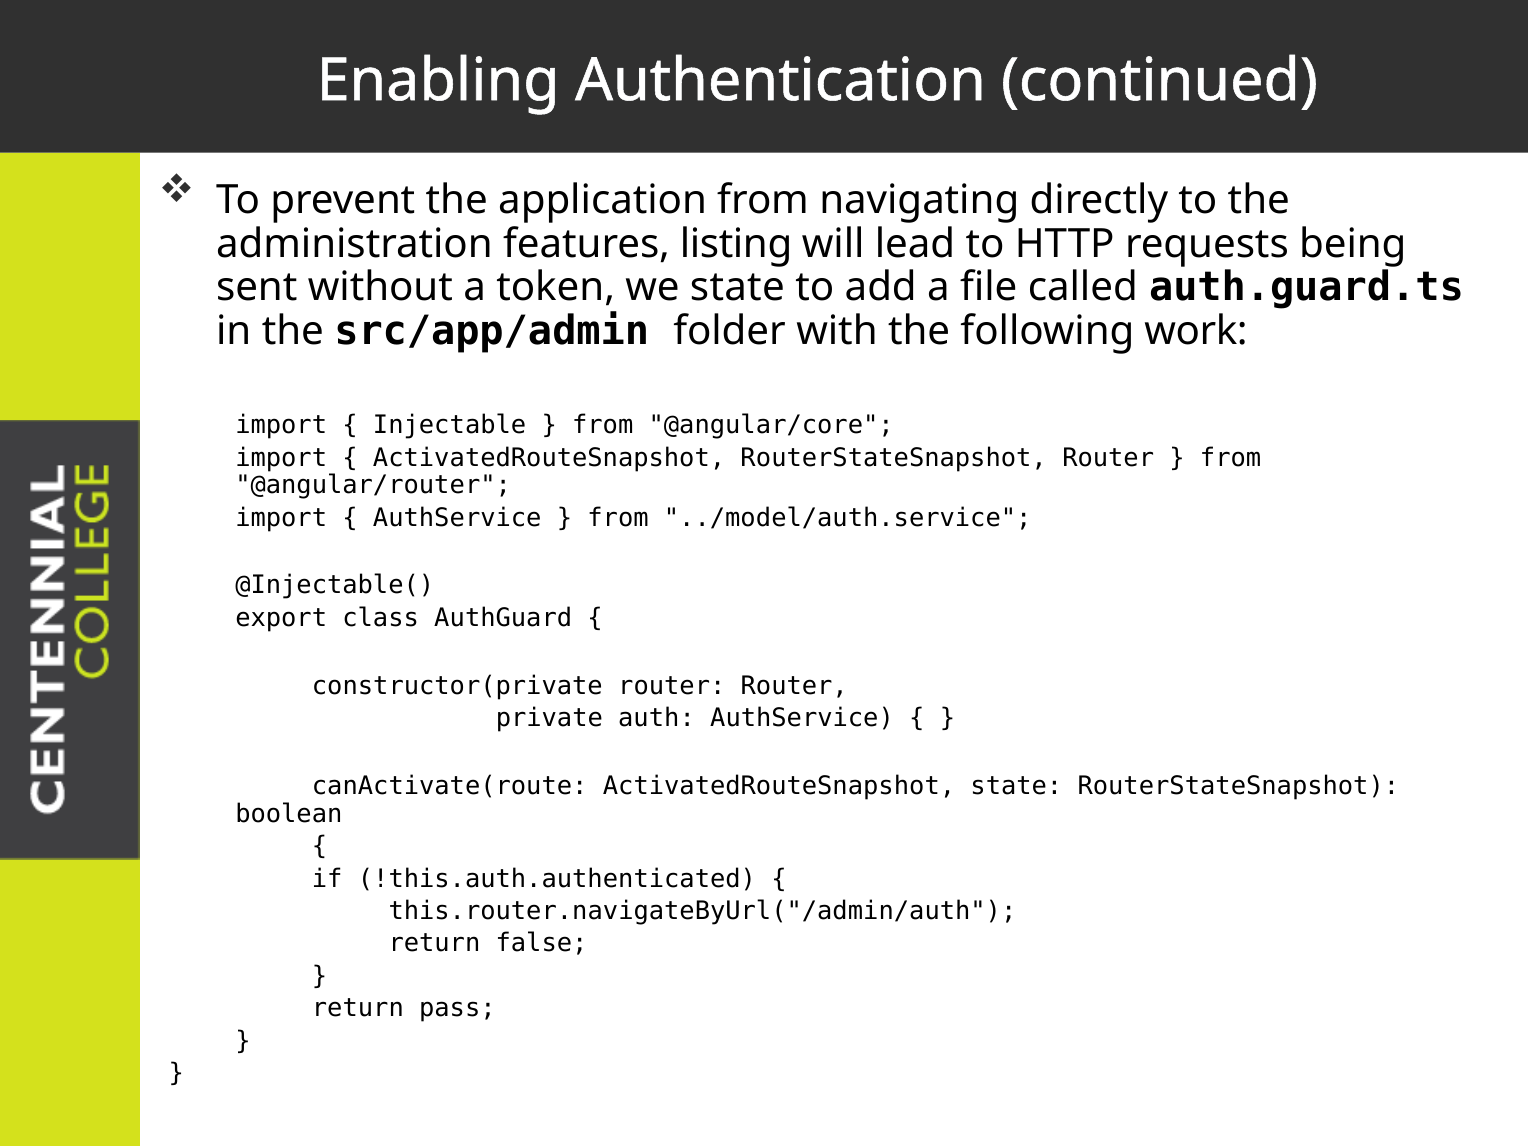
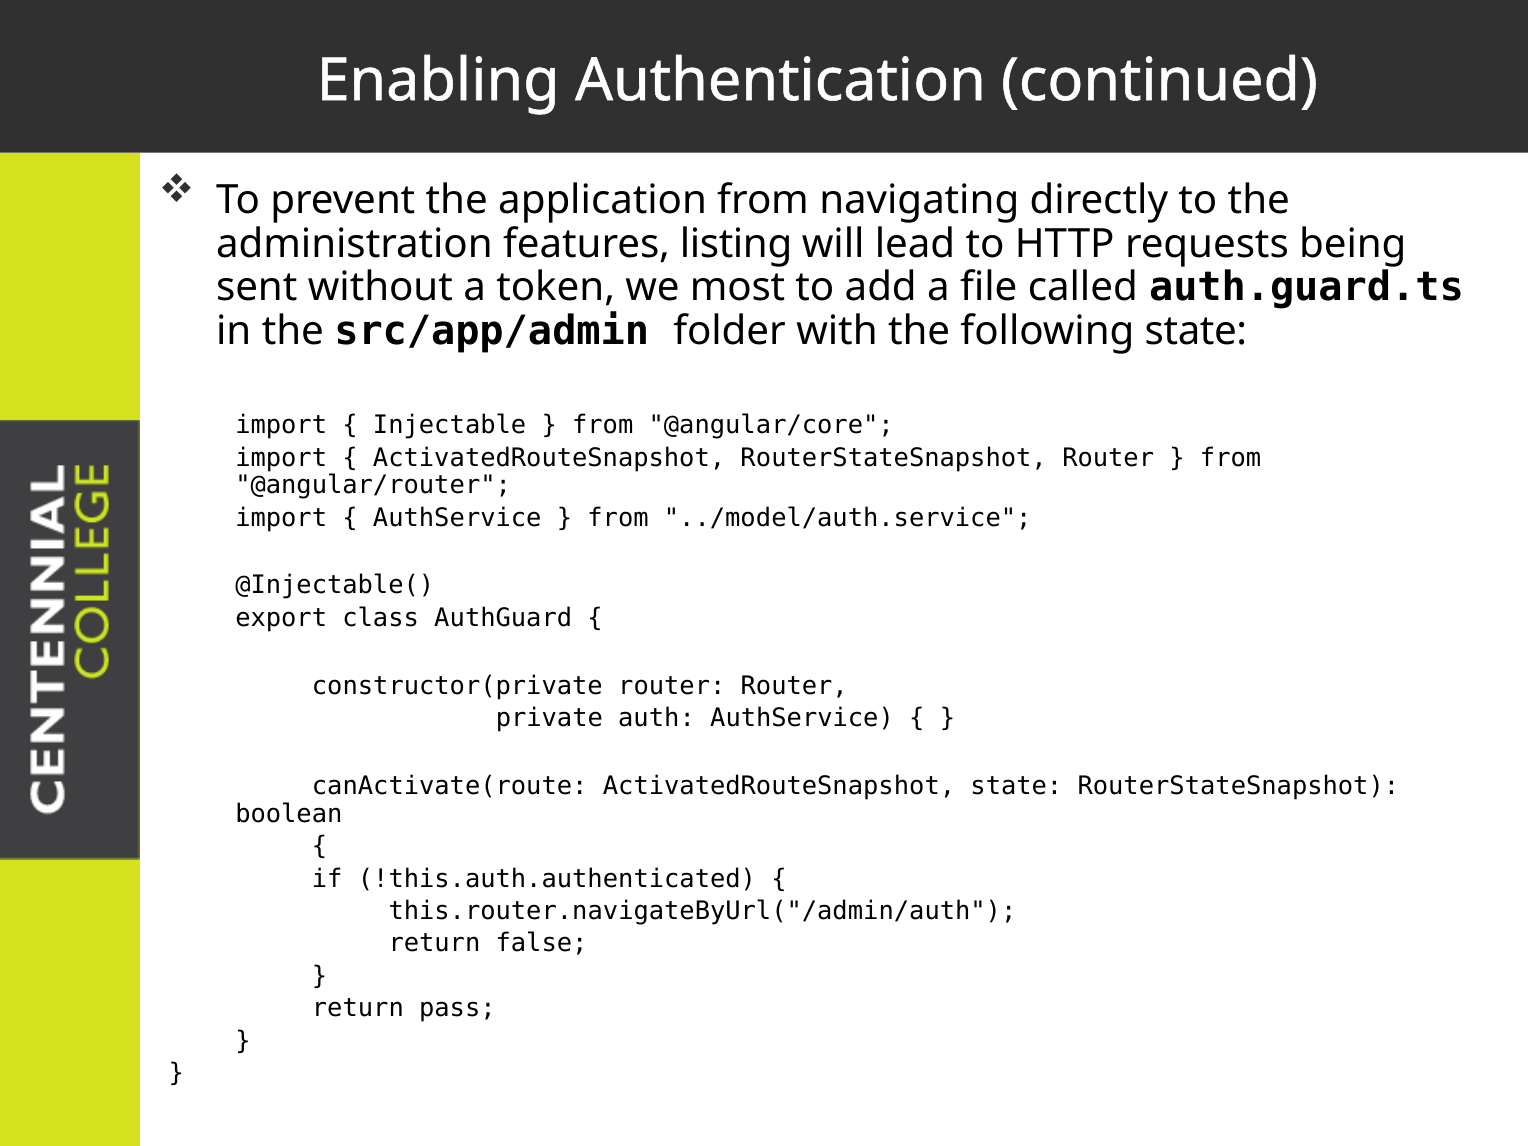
we state: state -> most
following work: work -> state
